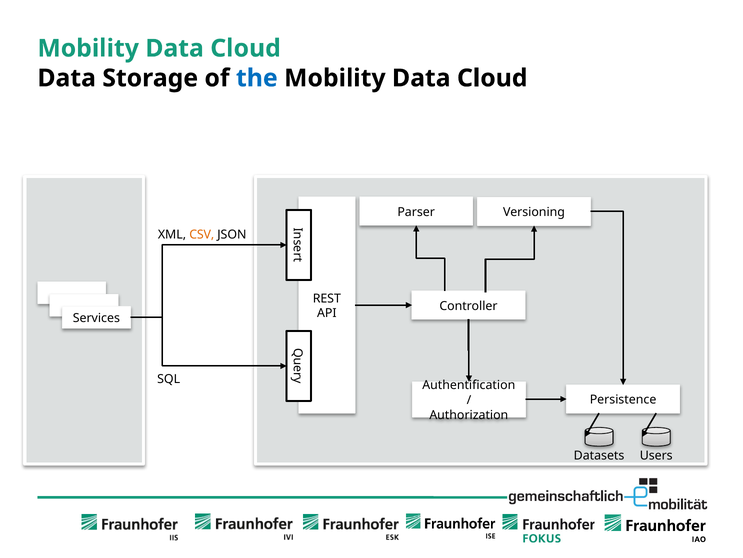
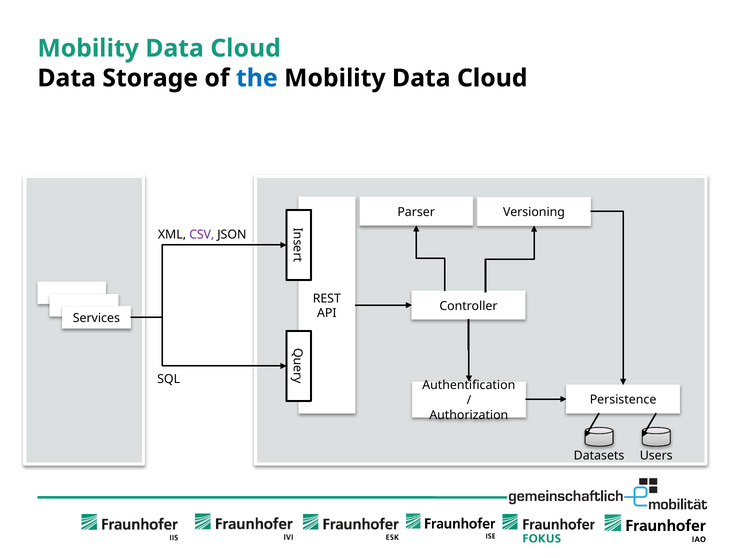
CSV colour: orange -> purple
